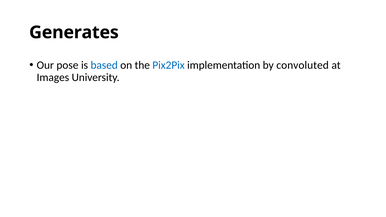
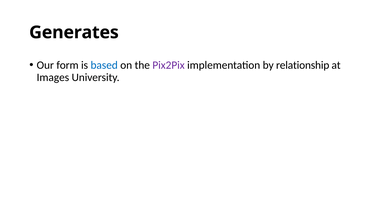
pose: pose -> form
Pix2Pix colour: blue -> purple
convoluted: convoluted -> relationship
